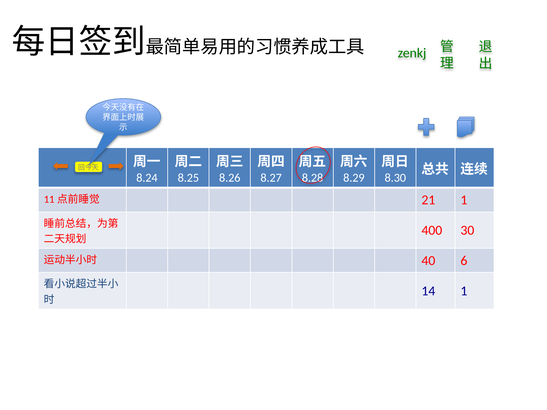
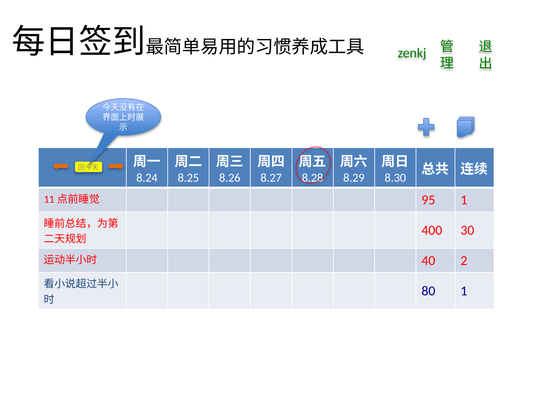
21: 21 -> 95
6: 6 -> 2
14: 14 -> 80
